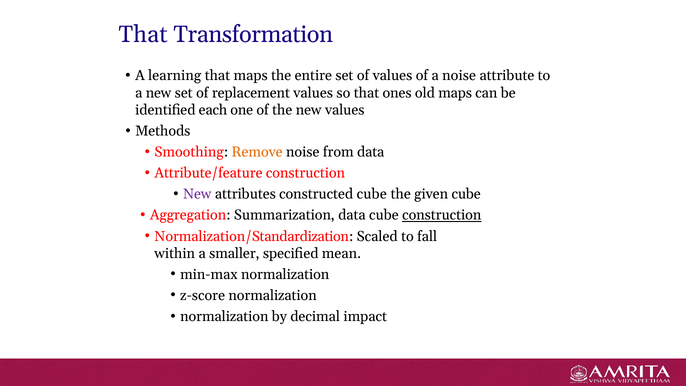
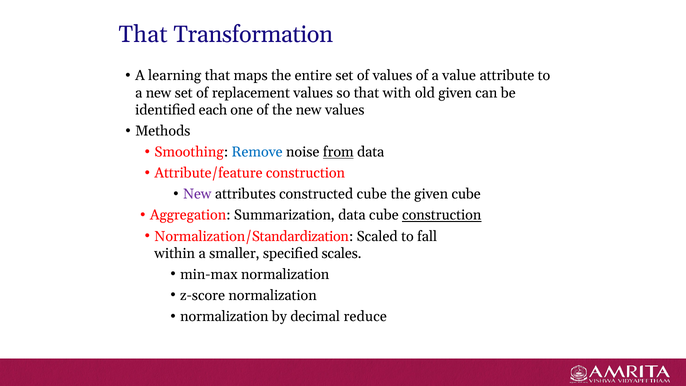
a noise: noise -> value
ones: ones -> with
old maps: maps -> given
Remove colour: orange -> blue
from underline: none -> present
mean: mean -> scales
impact: impact -> reduce
